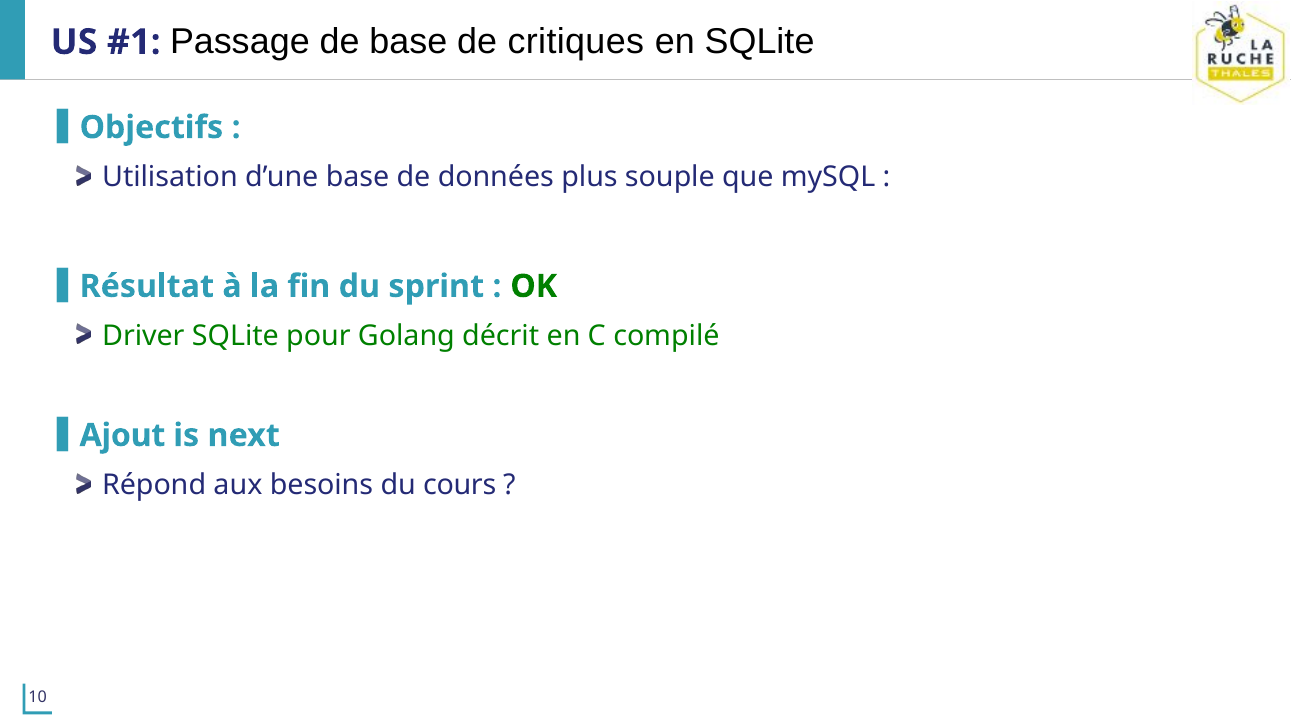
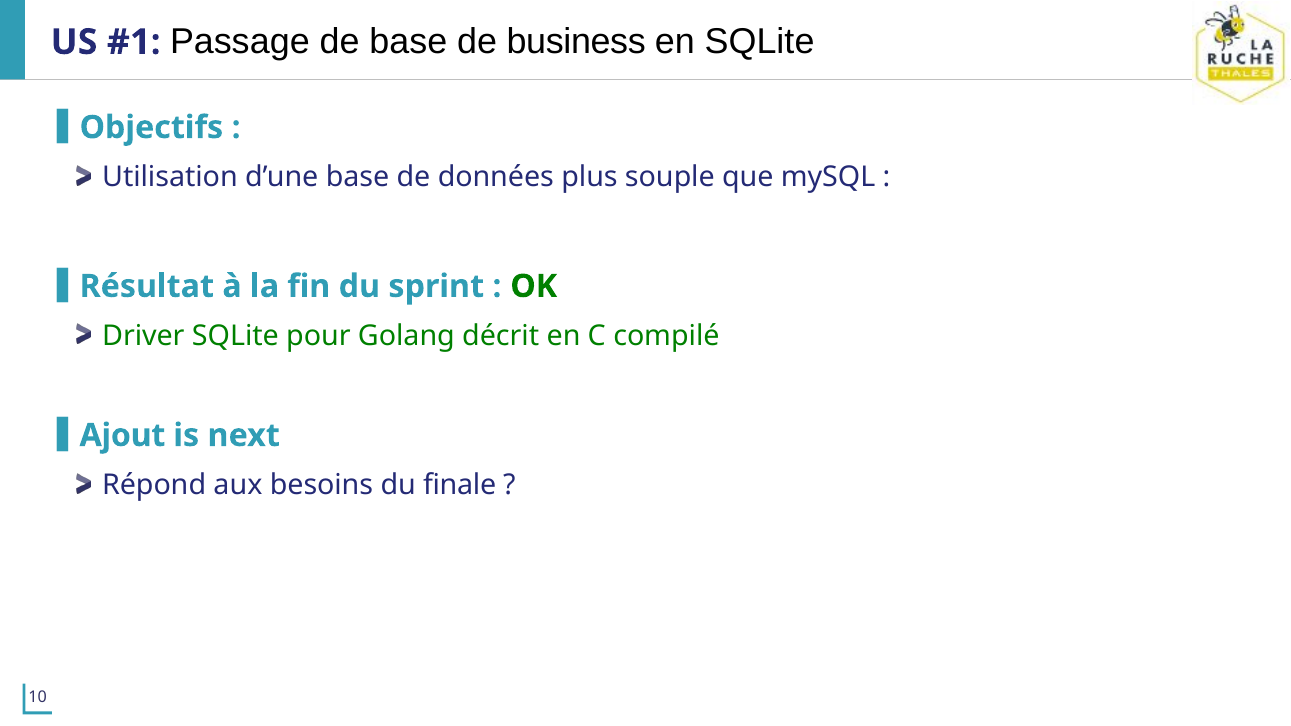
critiques: critiques -> business
cours: cours -> finale
